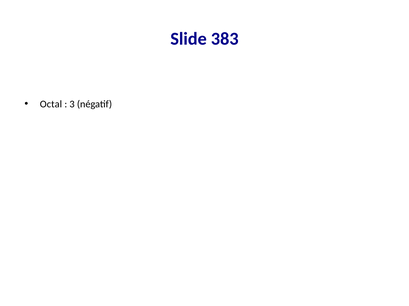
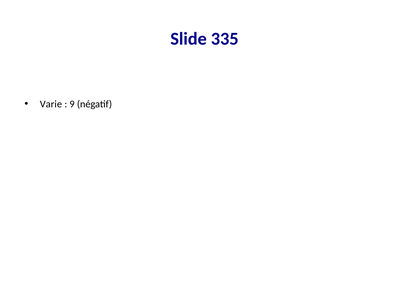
383: 383 -> 335
Octal: Octal -> Varie
3: 3 -> 9
